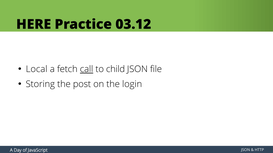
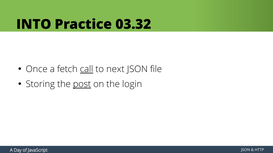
HERE: HERE -> INTO
03.12: 03.12 -> 03.32
Local: Local -> Once
child: child -> next
post underline: none -> present
